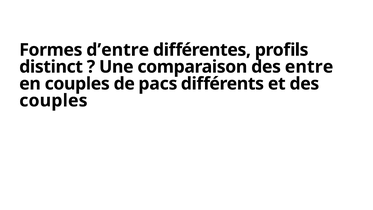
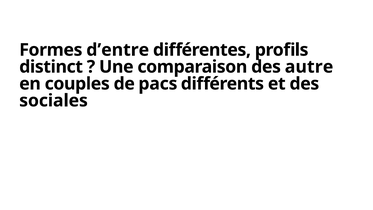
entre: entre -> autre
couples at (53, 101): couples -> sociales
